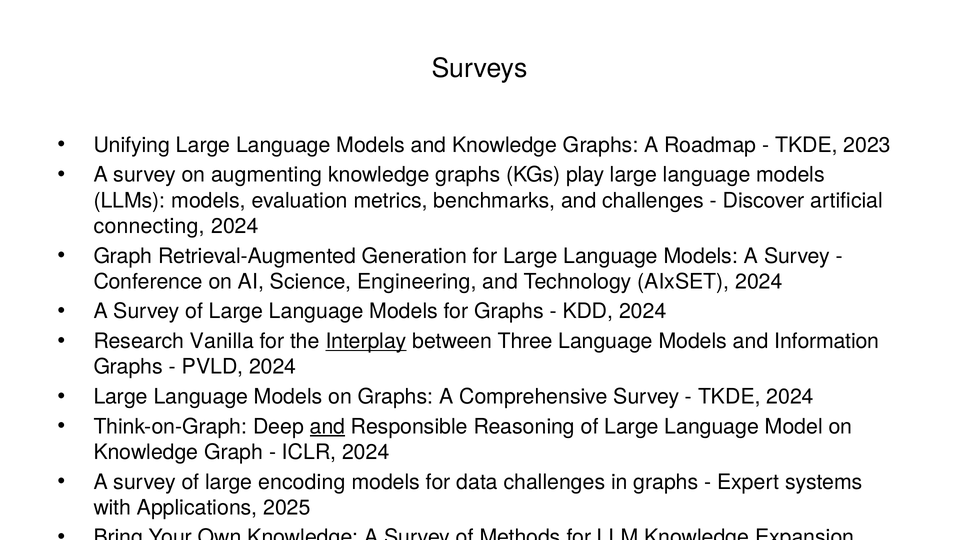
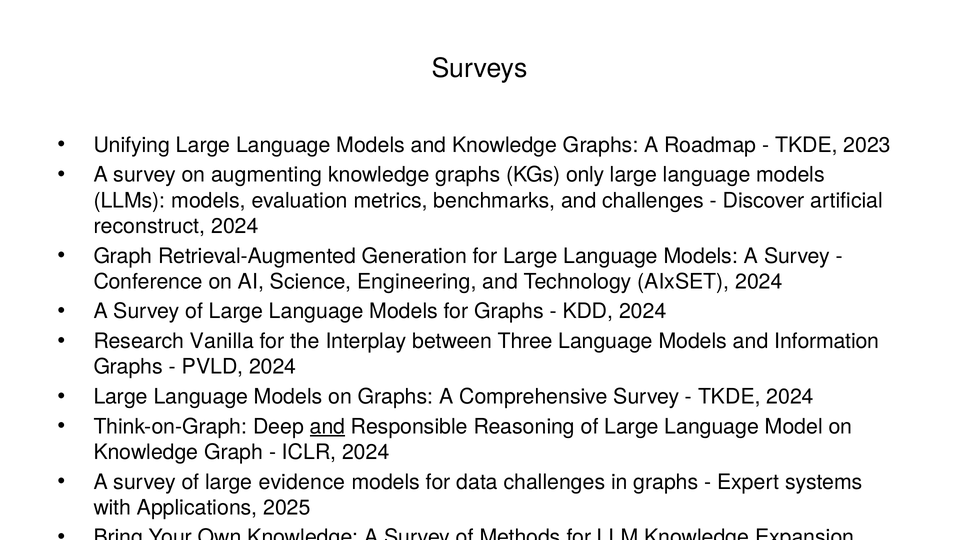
play: play -> only
connecting: connecting -> reconstruct
Interplay underline: present -> none
encoding: encoding -> evidence
